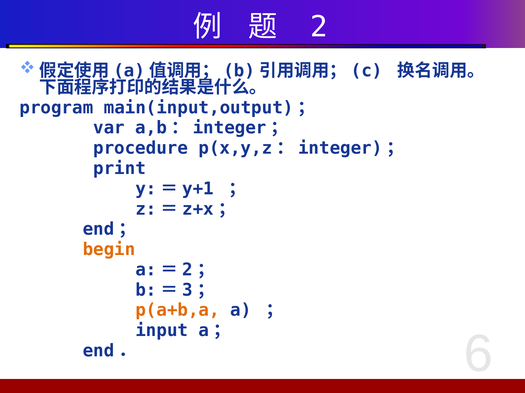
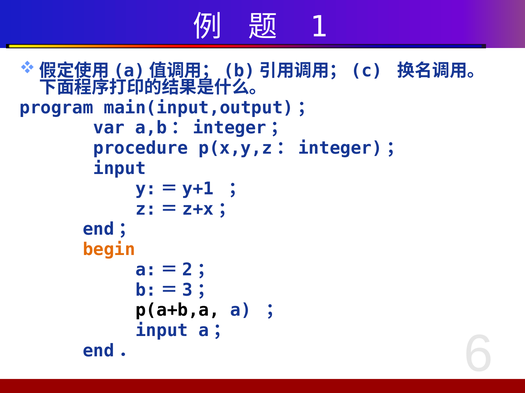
2: 2 -> 1
print at (120, 169): print -> input
p(a+b,a colour: orange -> black
